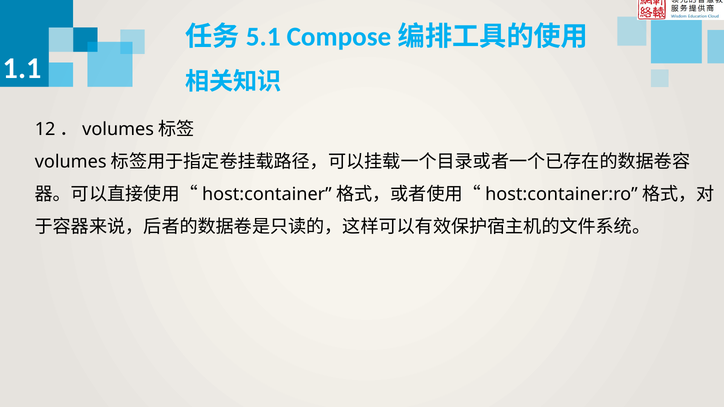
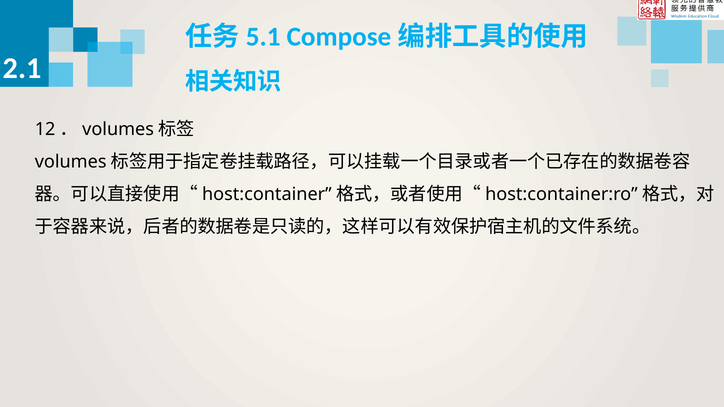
1.1: 1.1 -> 2.1
